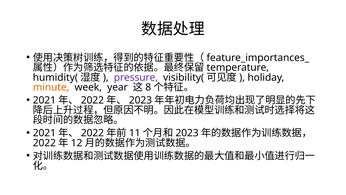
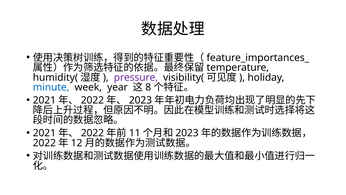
minute colour: orange -> blue
